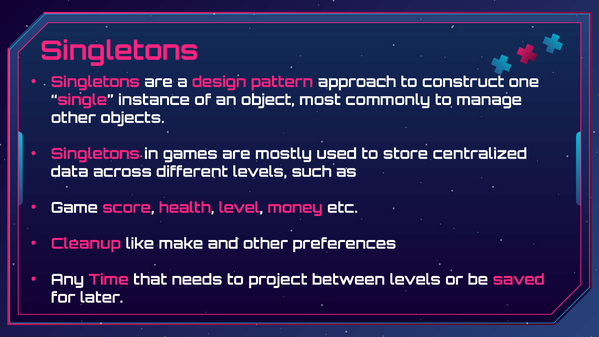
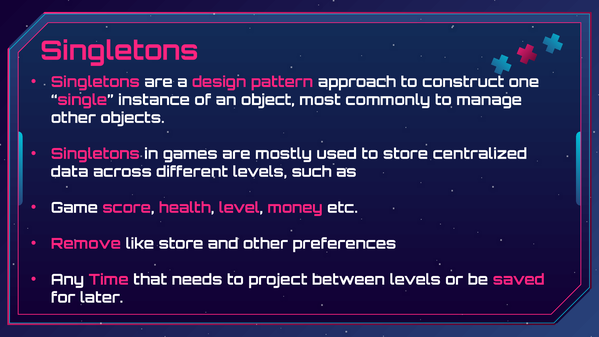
Cleanup: Cleanup -> Remove
like make: make -> store
